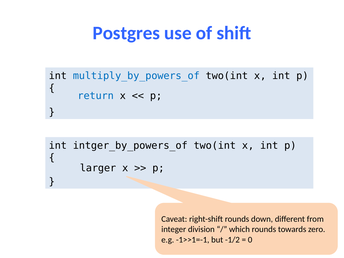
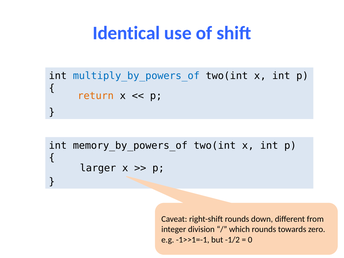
Postgres: Postgres -> Identical
return colour: blue -> orange
intger_by_powers_of: intger_by_powers_of -> memory_by_powers_of
